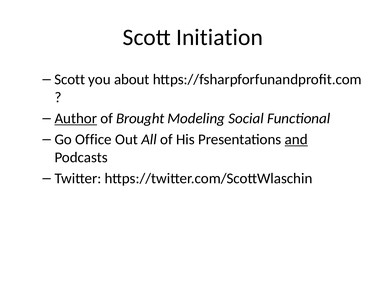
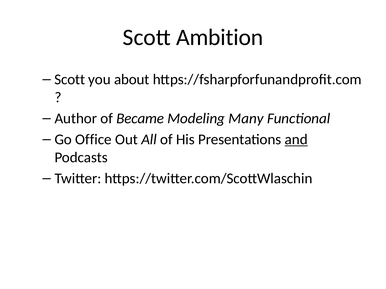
Initiation: Initiation -> Ambition
Author underline: present -> none
Brought: Brought -> Became
Social: Social -> Many
